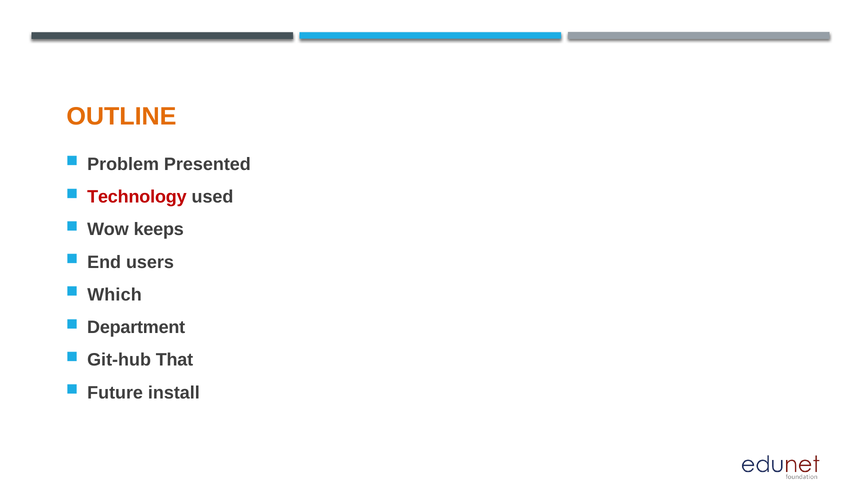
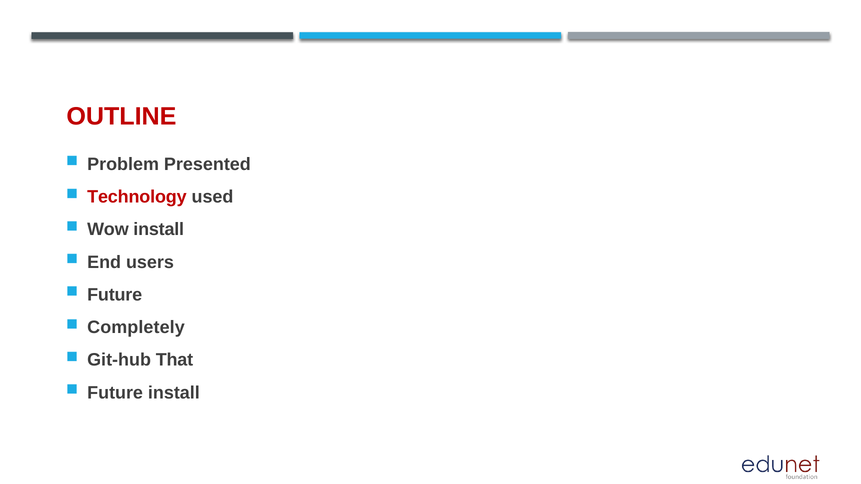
OUTLINE colour: orange -> red
Wow keeps: keeps -> install
Which at (115, 295): Which -> Future
Department: Department -> Completely
